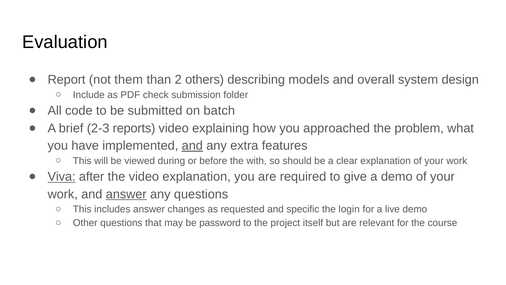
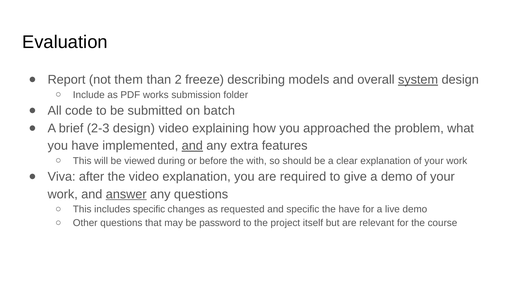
others: others -> freeze
system underline: none -> present
check: check -> works
2-3 reports: reports -> design
Viva underline: present -> none
includes answer: answer -> specific
the login: login -> have
